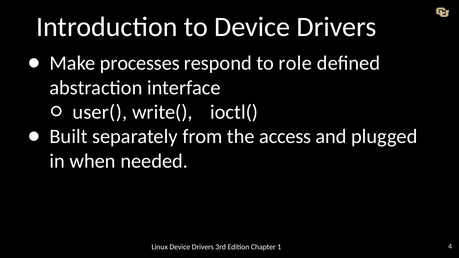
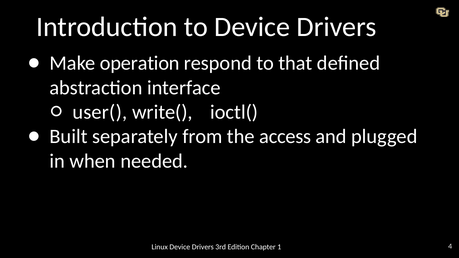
processes: processes -> operation
role: role -> that
